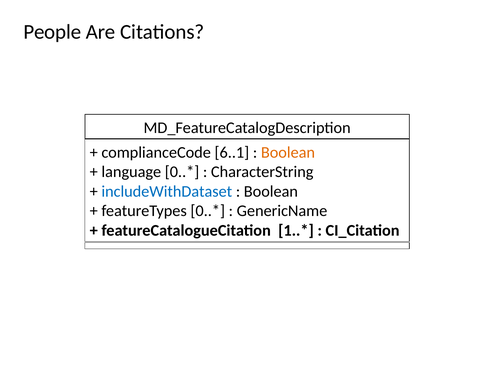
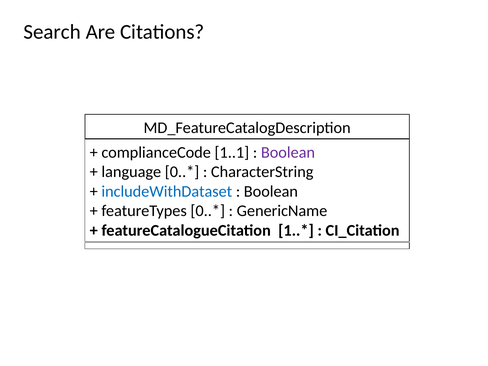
People: People -> Search
6..1: 6..1 -> 1..1
Boolean at (288, 152) colour: orange -> purple
